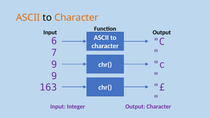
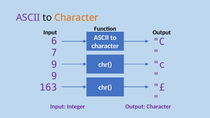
ASCII at (28, 18) colour: orange -> purple
